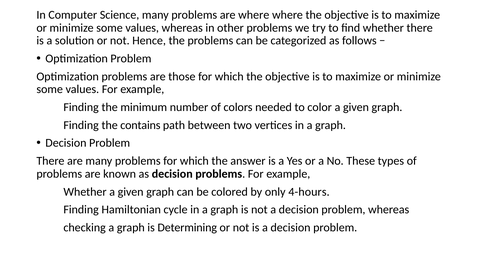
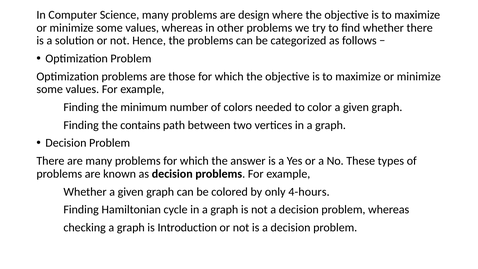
are where: where -> design
Determining: Determining -> Introduction
